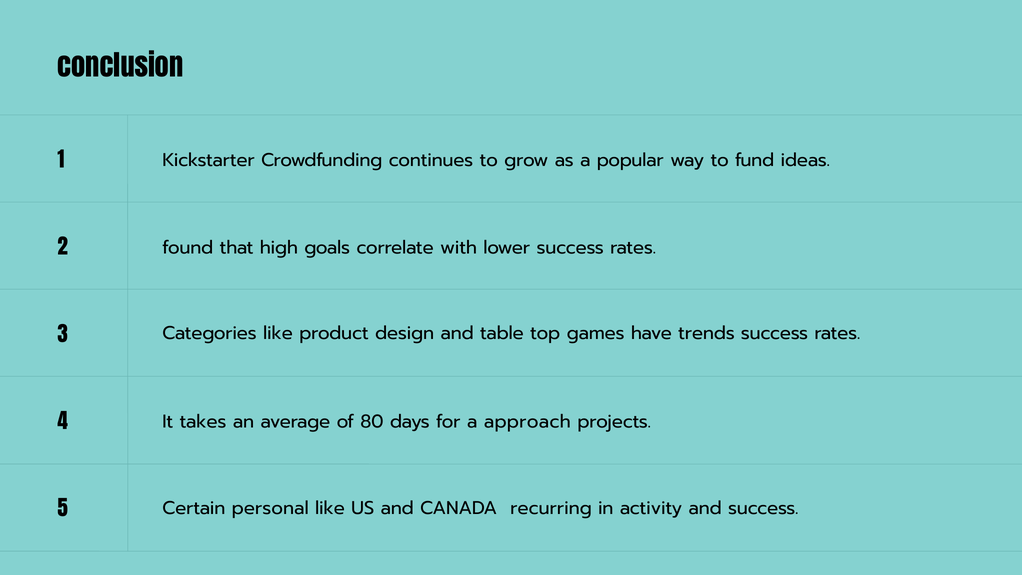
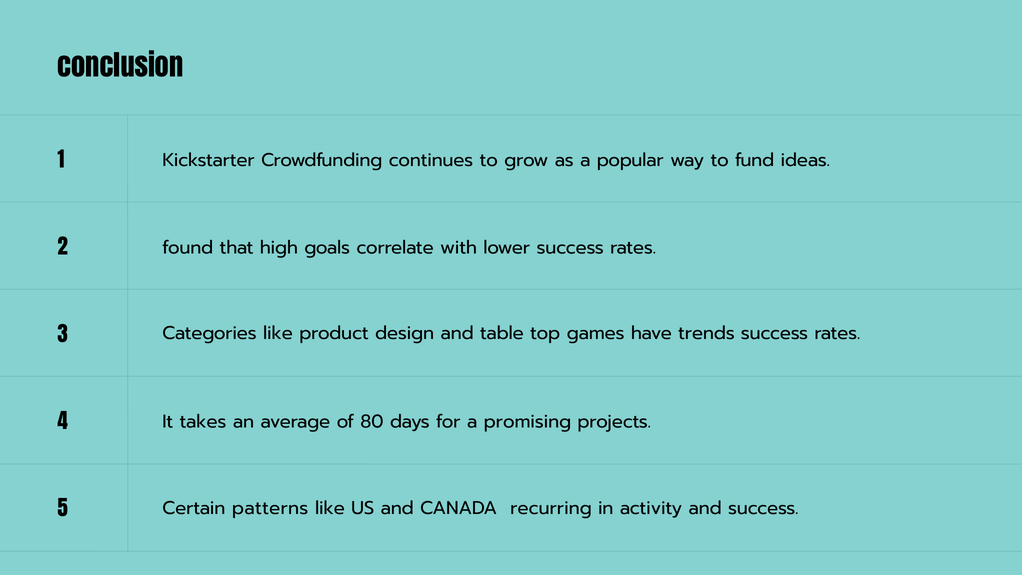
approach: approach -> promising
personal: personal -> patterns
